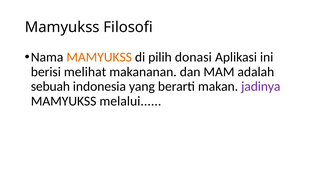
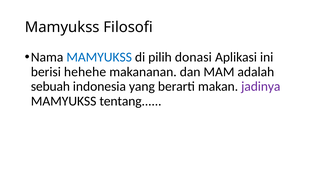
MAMYUKSS at (99, 57) colour: orange -> blue
melihat: melihat -> hehehe
melalui: melalui -> tentang
